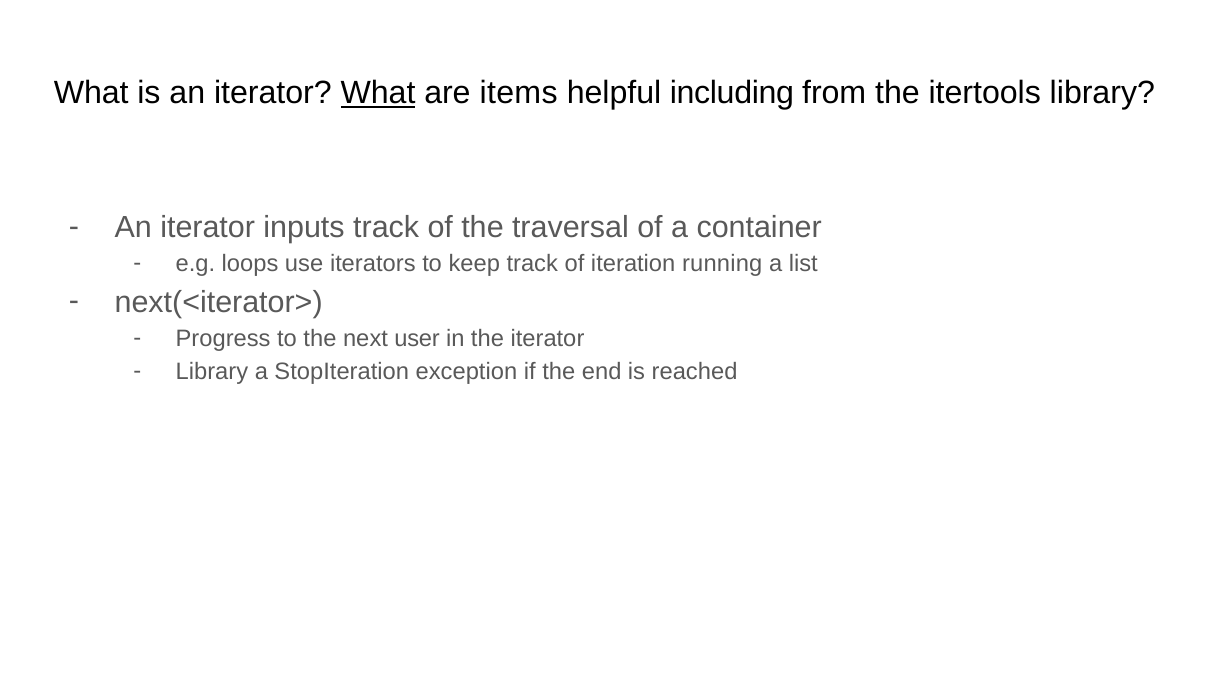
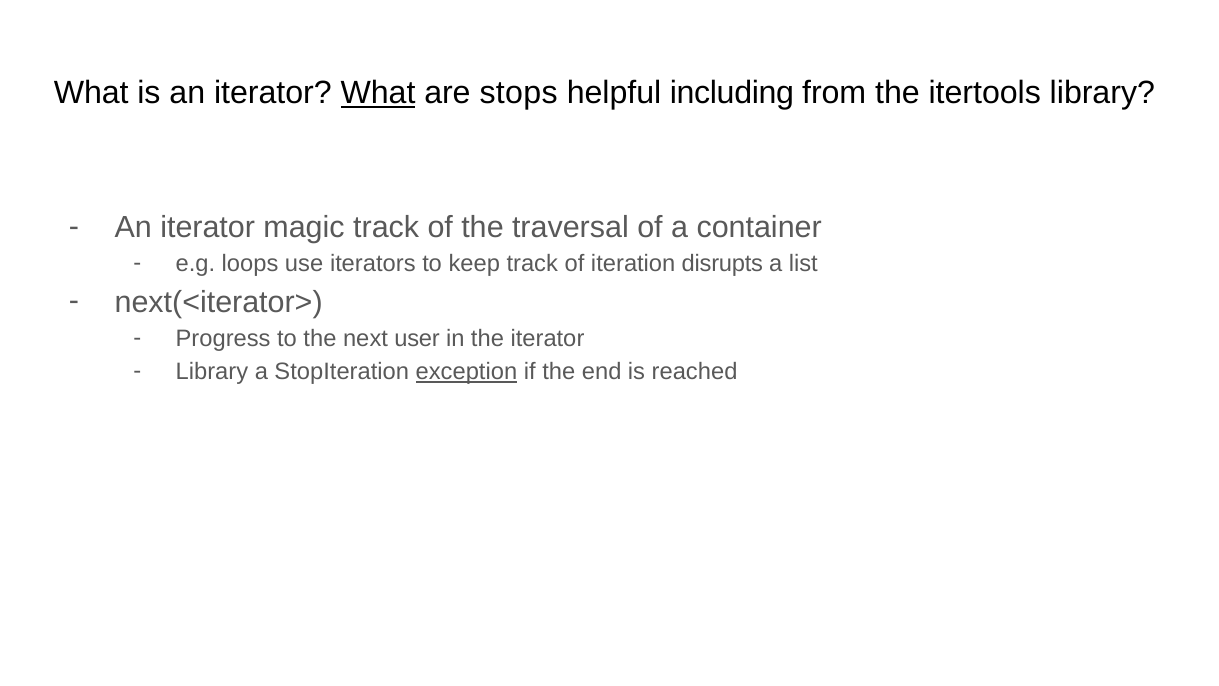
items: items -> stops
inputs: inputs -> magic
running: running -> disrupts
exception underline: none -> present
